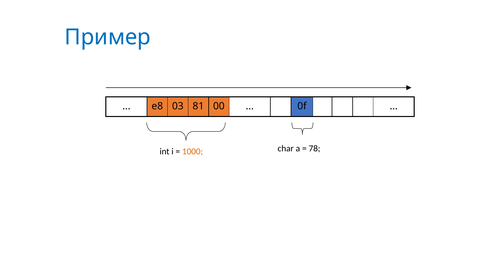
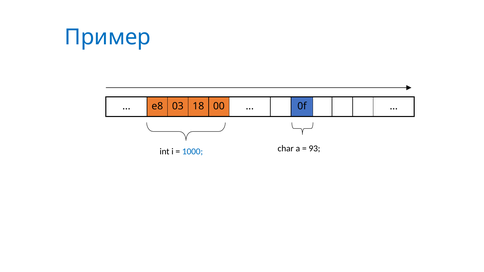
81: 81 -> 18
1000 colour: orange -> blue
78: 78 -> 93
